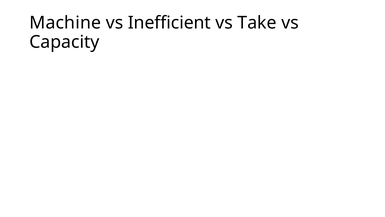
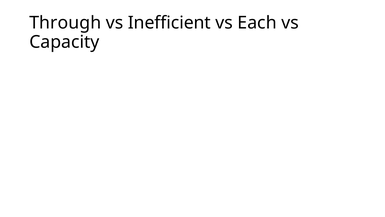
Machine: Machine -> Through
Take: Take -> Each
